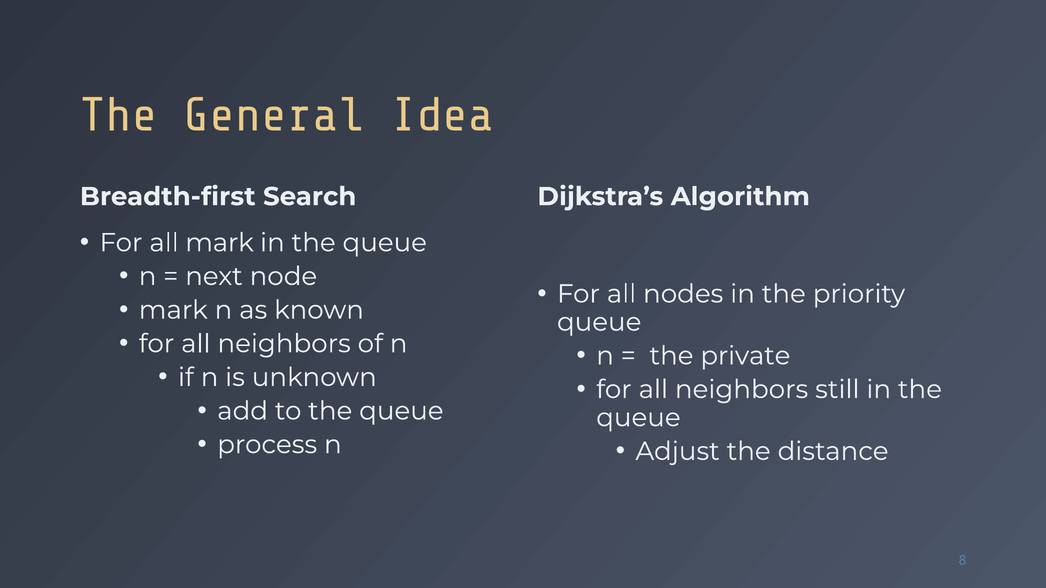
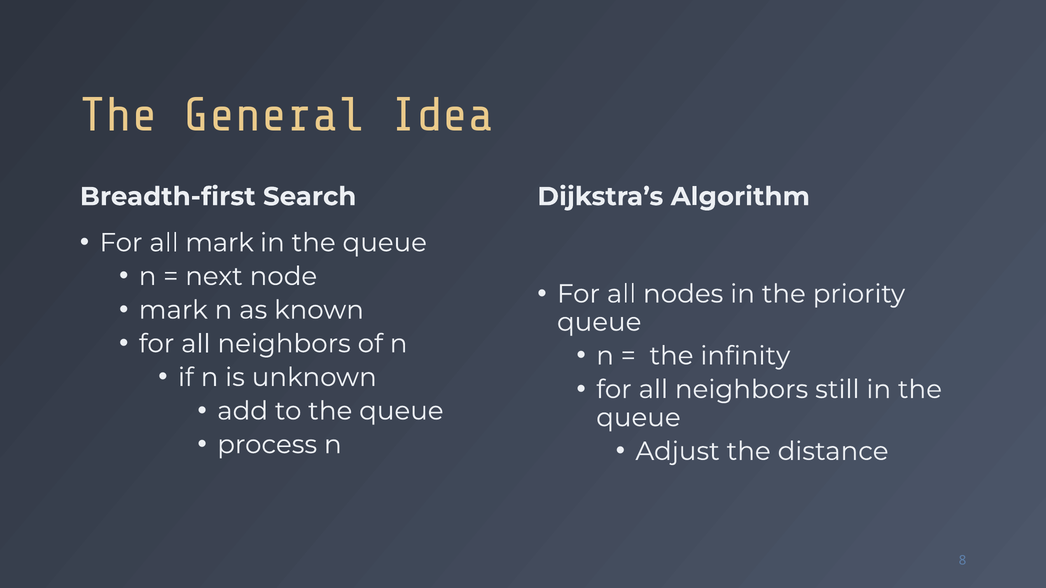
private: private -> infinity
